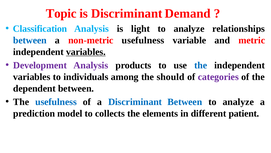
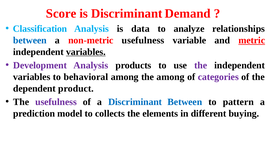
Topic: Topic -> Score
light: light -> data
metric underline: none -> present
the at (201, 65) colour: blue -> purple
individuals: individuals -> behavioral
the should: should -> among
dependent between: between -> product
usefulness at (56, 102) colour: blue -> purple
analyze at (238, 102): analyze -> pattern
patient: patient -> buying
